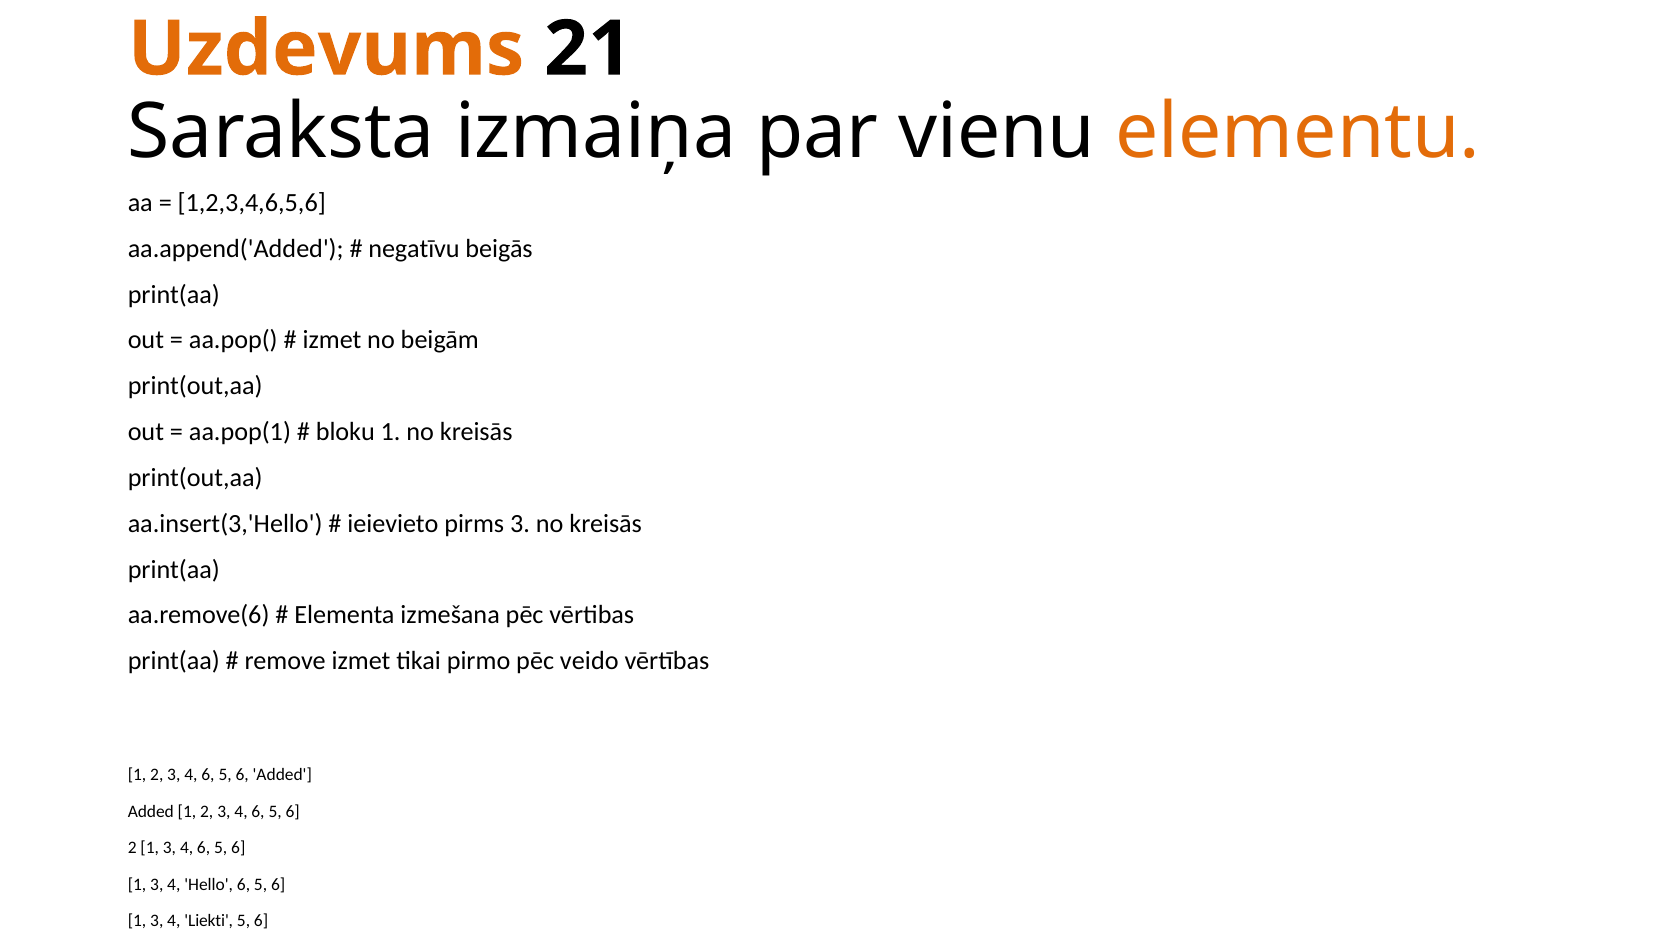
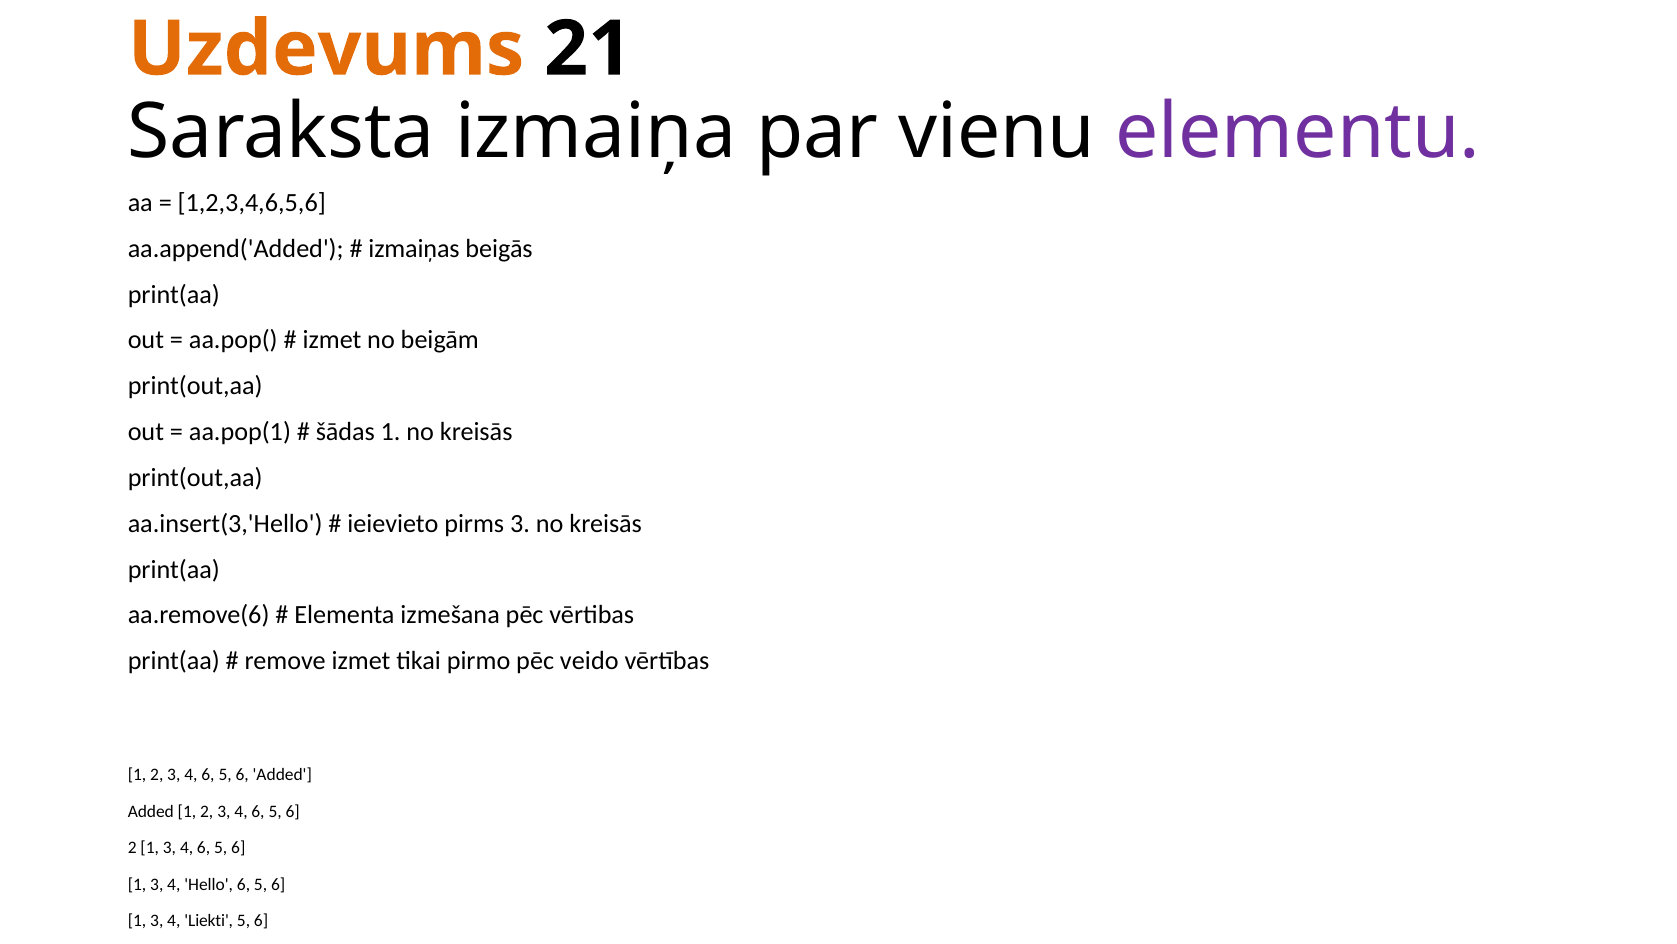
elementu colour: orange -> purple
negatīvu: negatīvu -> izmaiņas
bloku: bloku -> šādas
